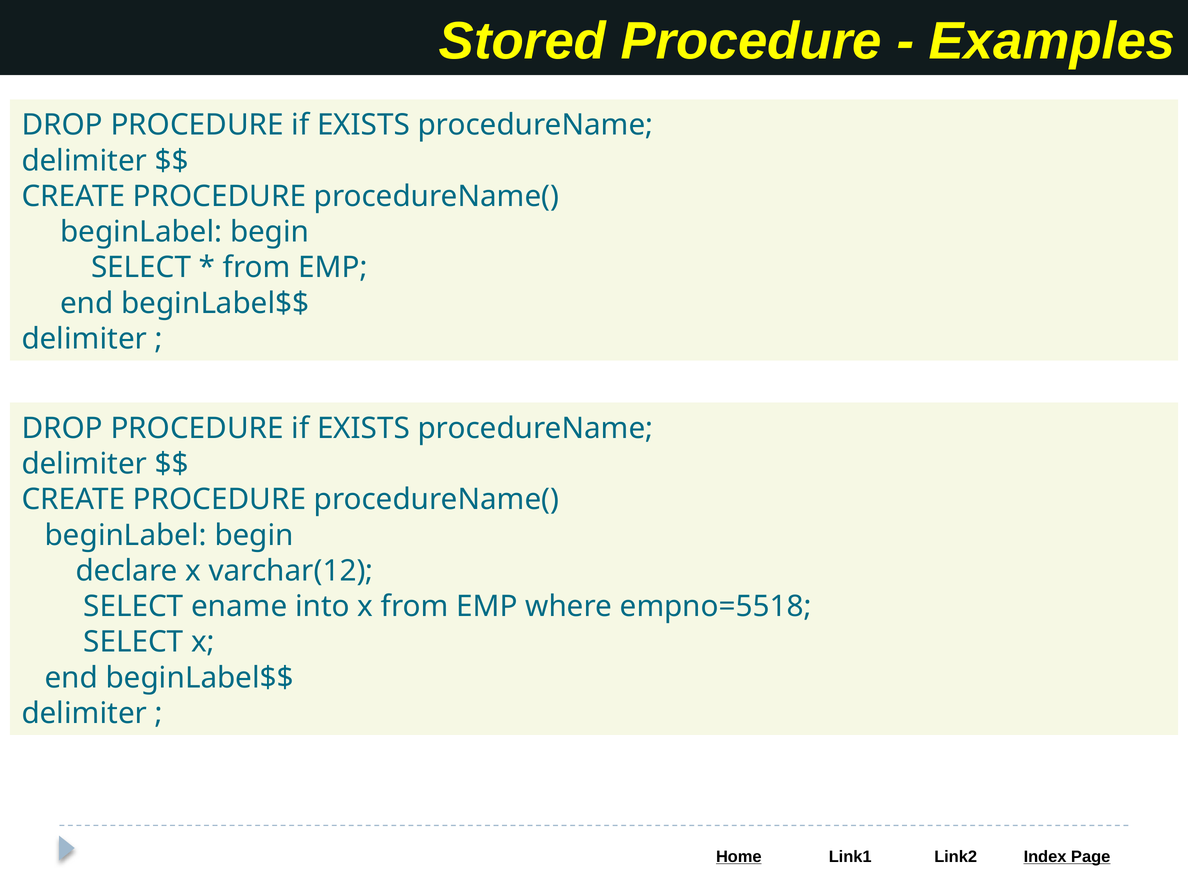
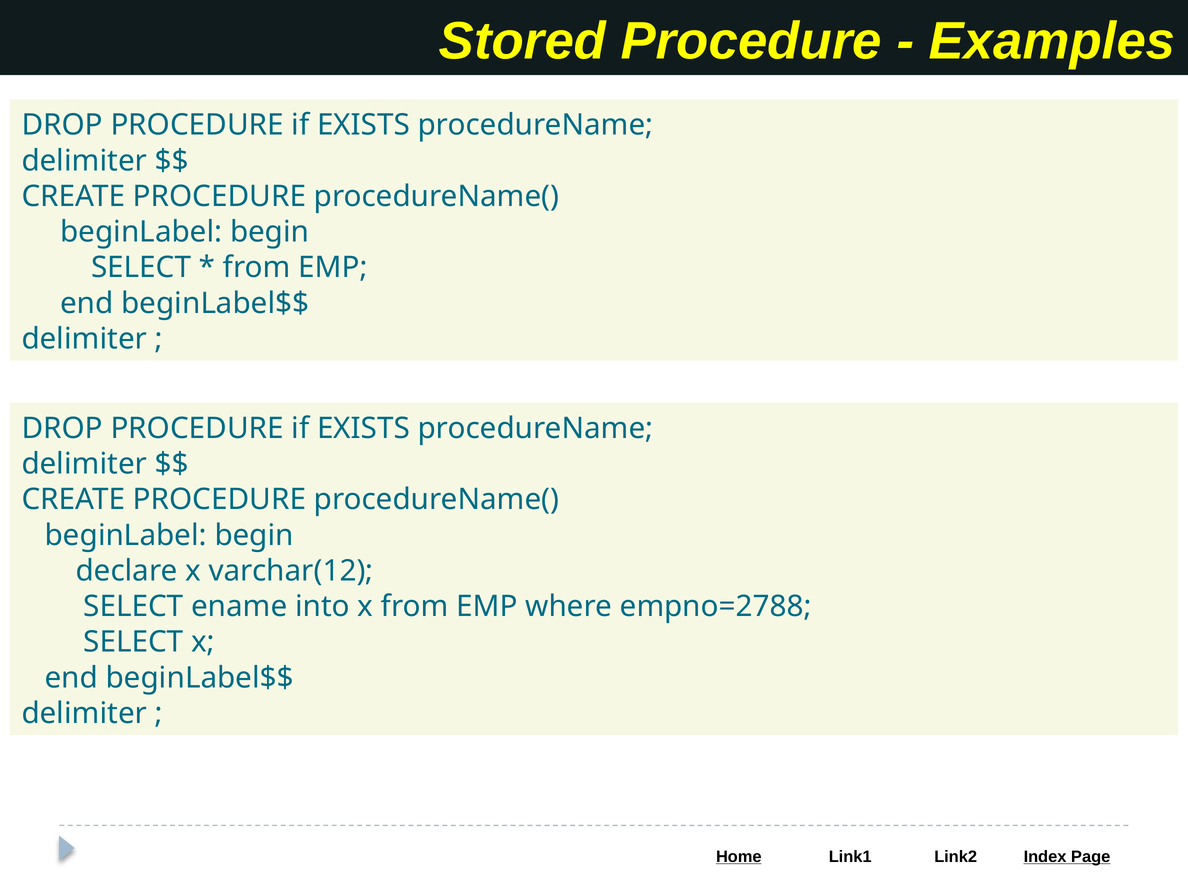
empno=5518: empno=5518 -> empno=2788
